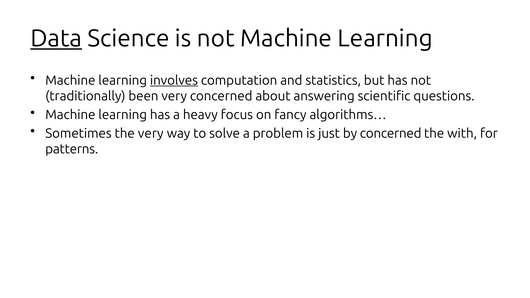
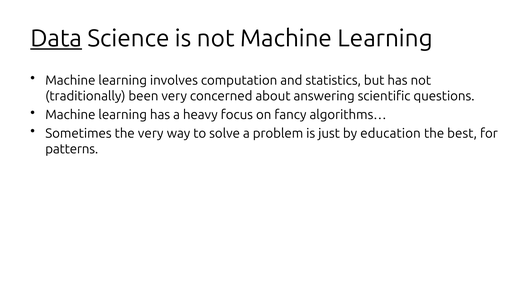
involves underline: present -> none
by concerned: concerned -> education
with: with -> best
